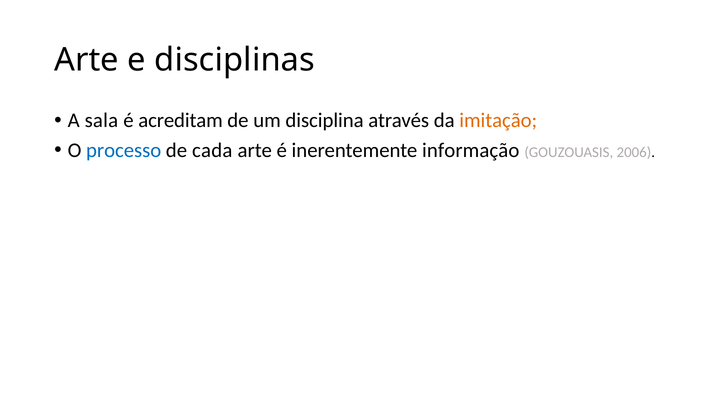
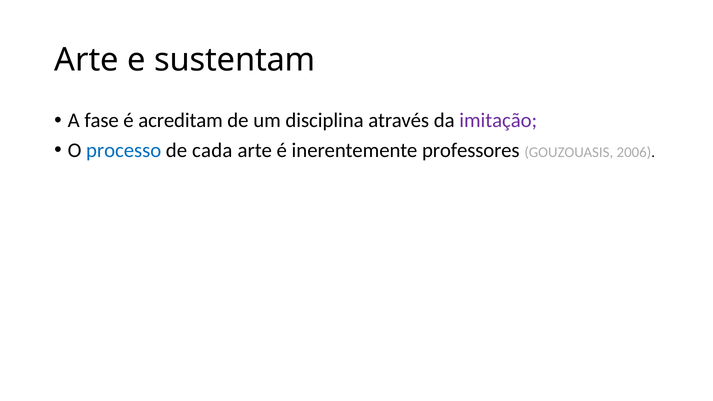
disciplinas: disciplinas -> sustentam
sala: sala -> fase
imitação colour: orange -> purple
informação: informação -> professores
